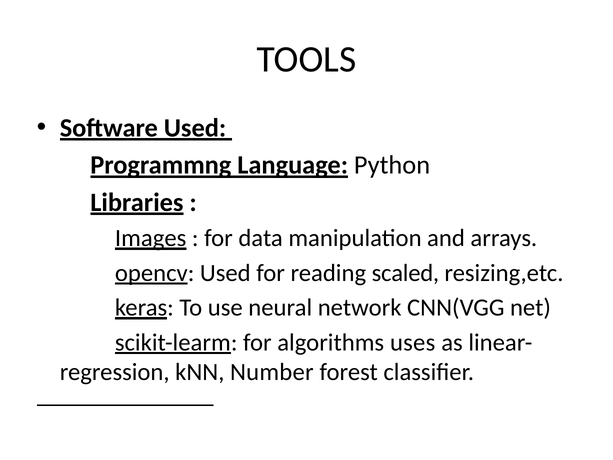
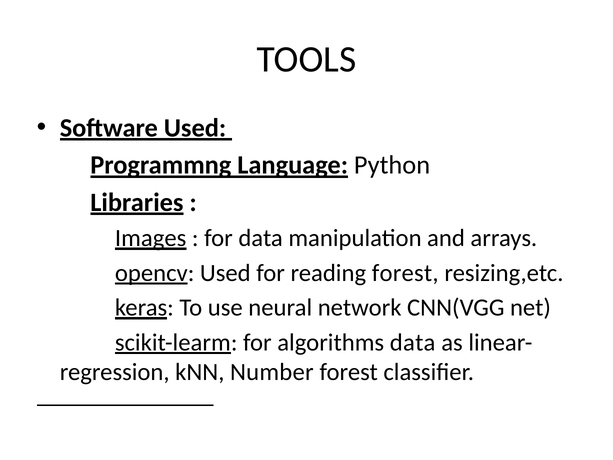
reading scaled: scaled -> forest
algorithms uses: uses -> data
